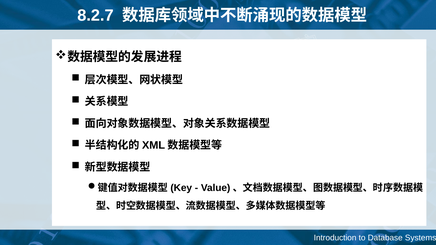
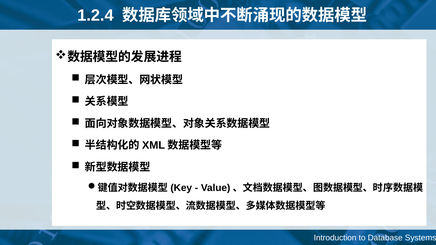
8.2.7: 8.2.7 -> 1.2.4
